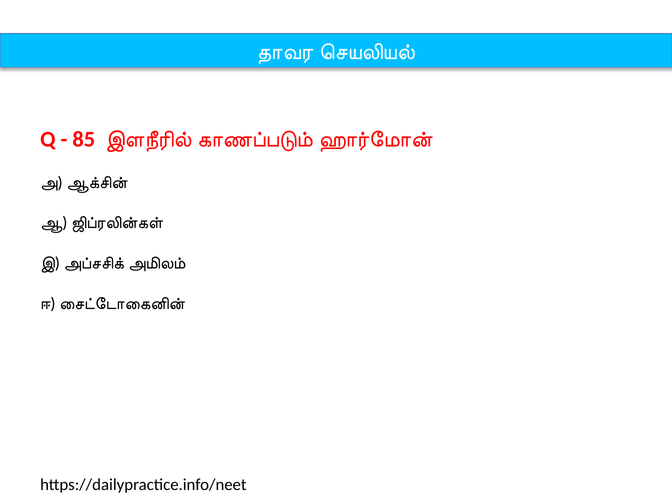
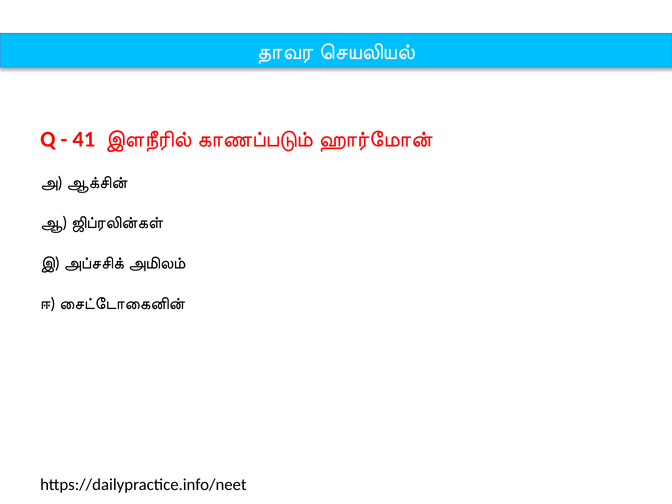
85: 85 -> 41
